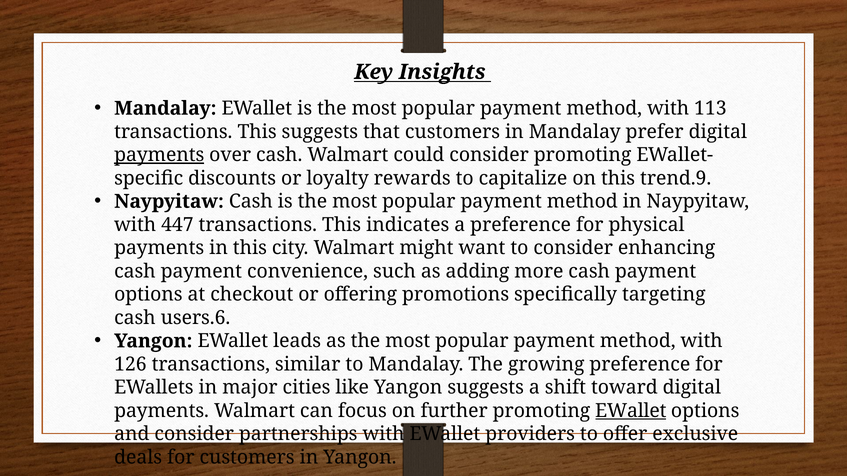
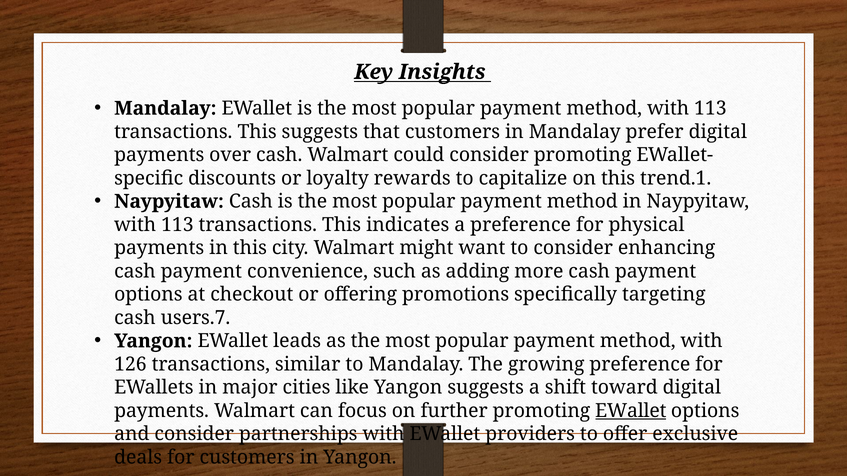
payments at (159, 155) underline: present -> none
trend.9: trend.9 -> trend.1
447 at (177, 225): 447 -> 113
users.6: users.6 -> users.7
